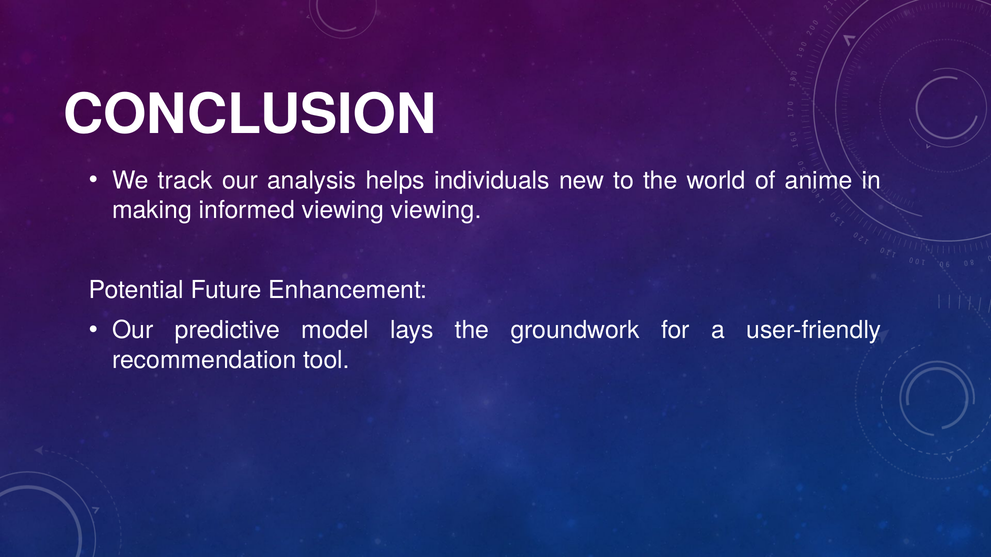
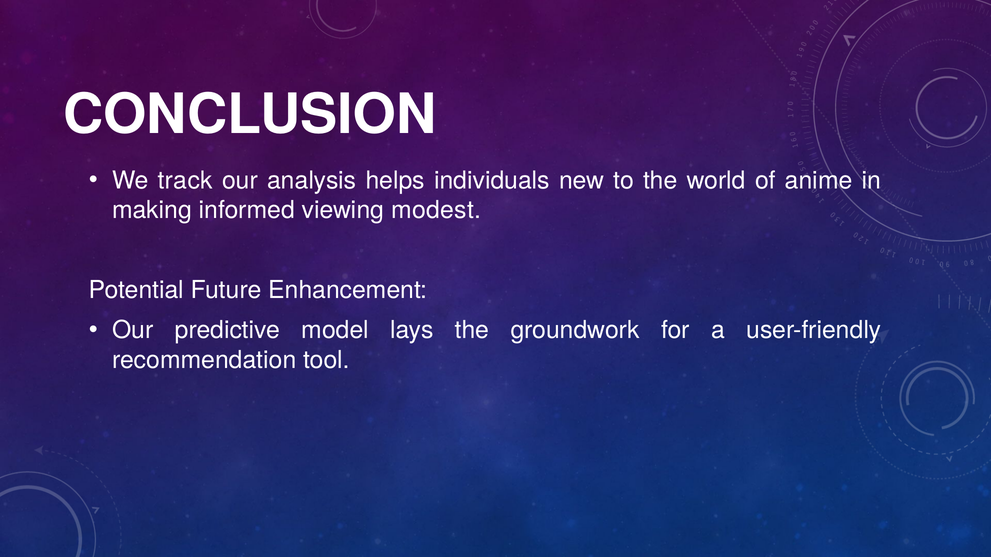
viewing viewing: viewing -> modest
